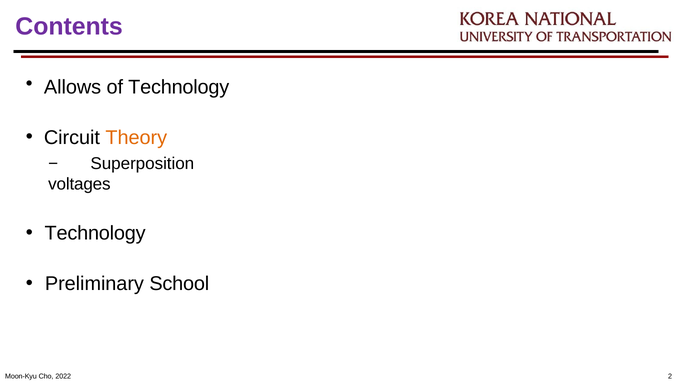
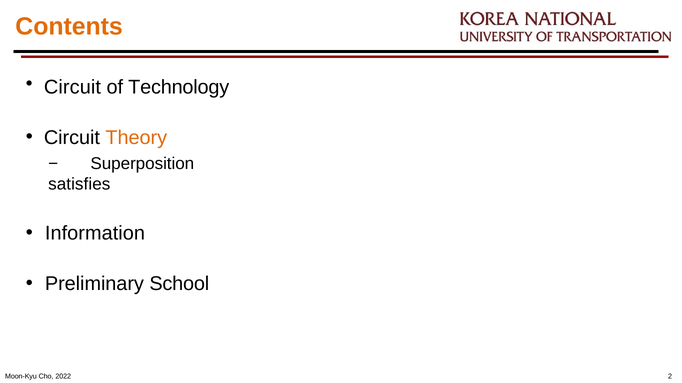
Contents colour: purple -> orange
Allows at (73, 87): Allows -> Circuit
voltages: voltages -> satisfies
Technology at (95, 233): Technology -> Information
